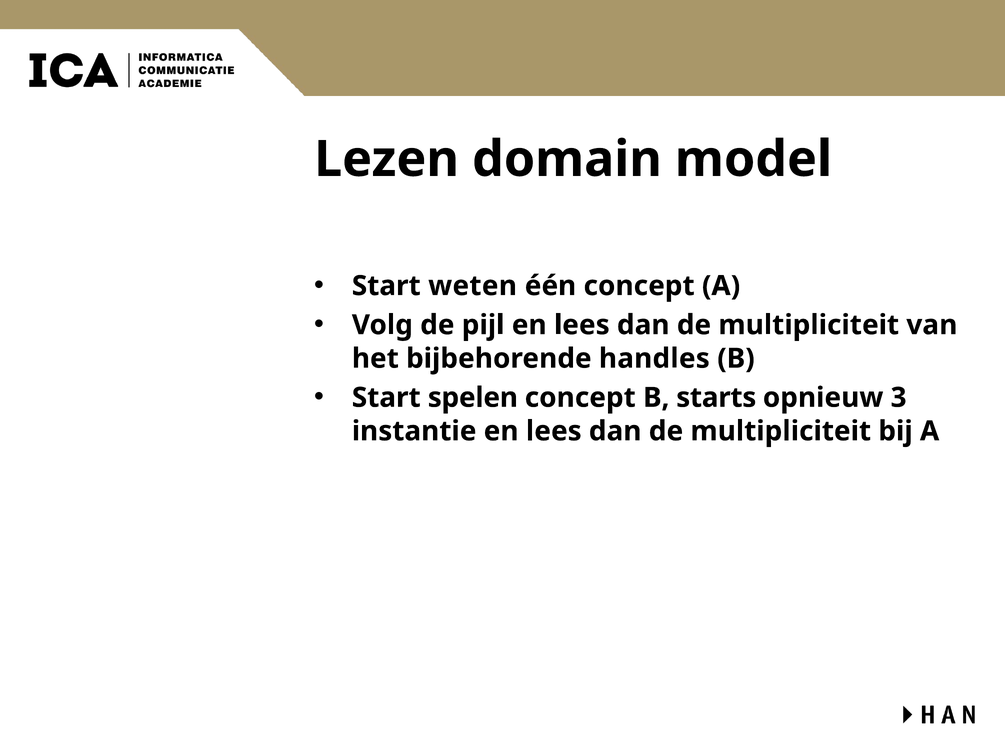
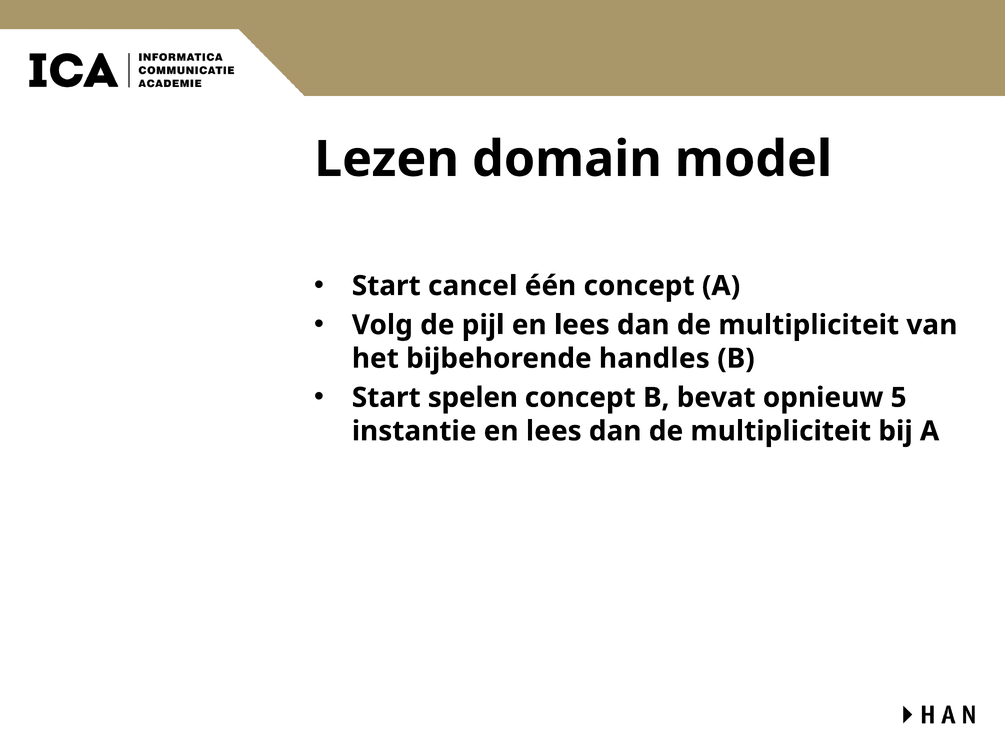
weten: weten -> cancel
starts: starts -> bevat
3: 3 -> 5
